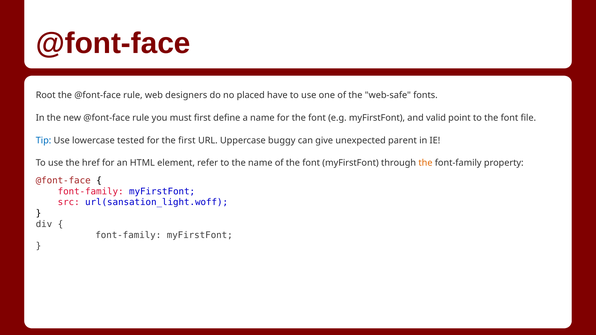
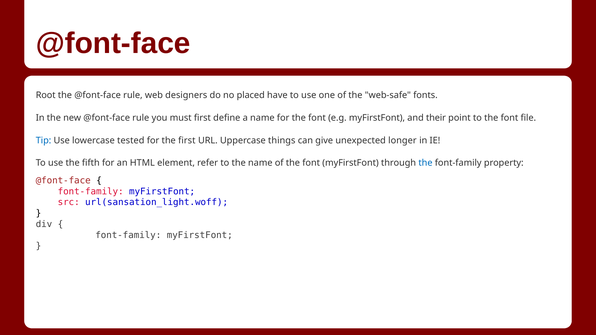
valid: valid -> their
buggy: buggy -> things
parent: parent -> longer
href: href -> fifth
the at (425, 163) colour: orange -> blue
